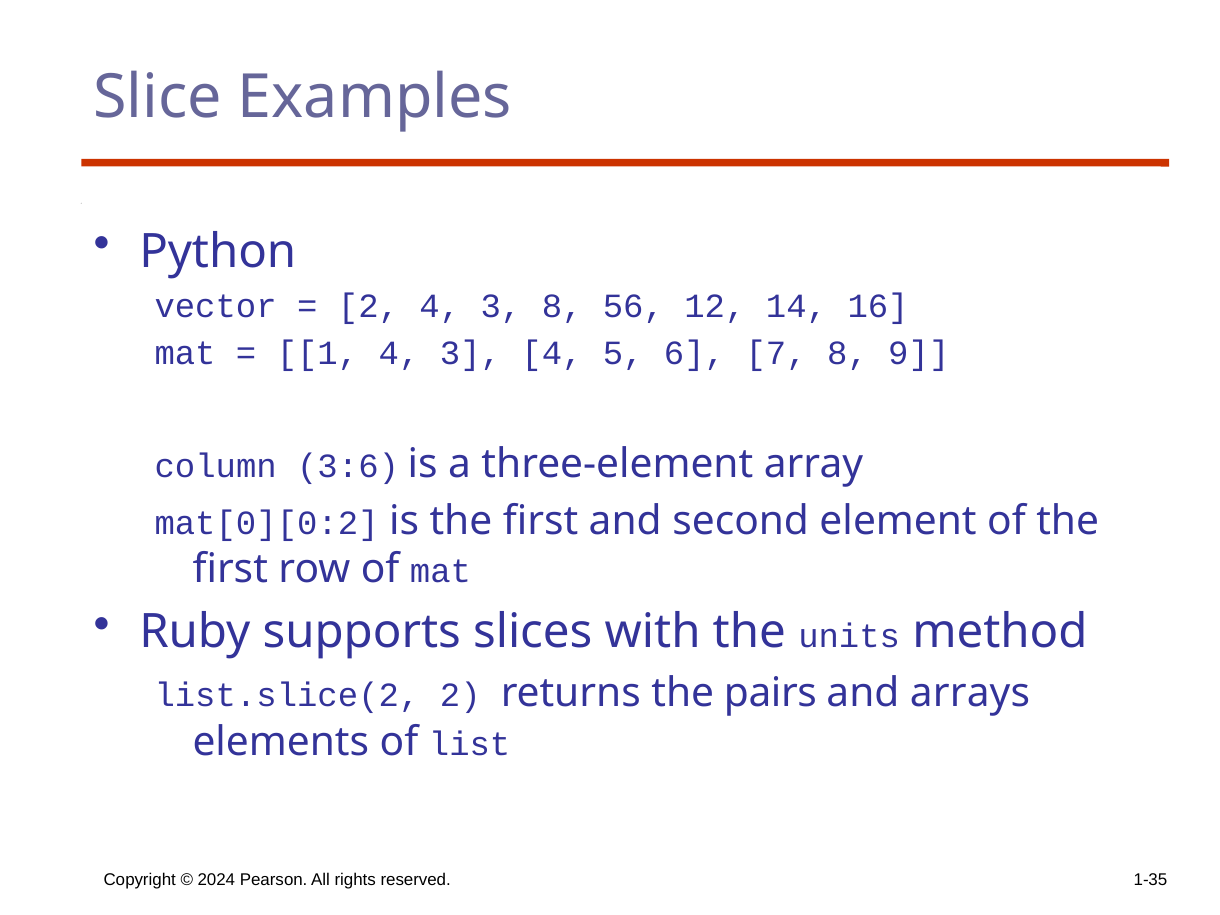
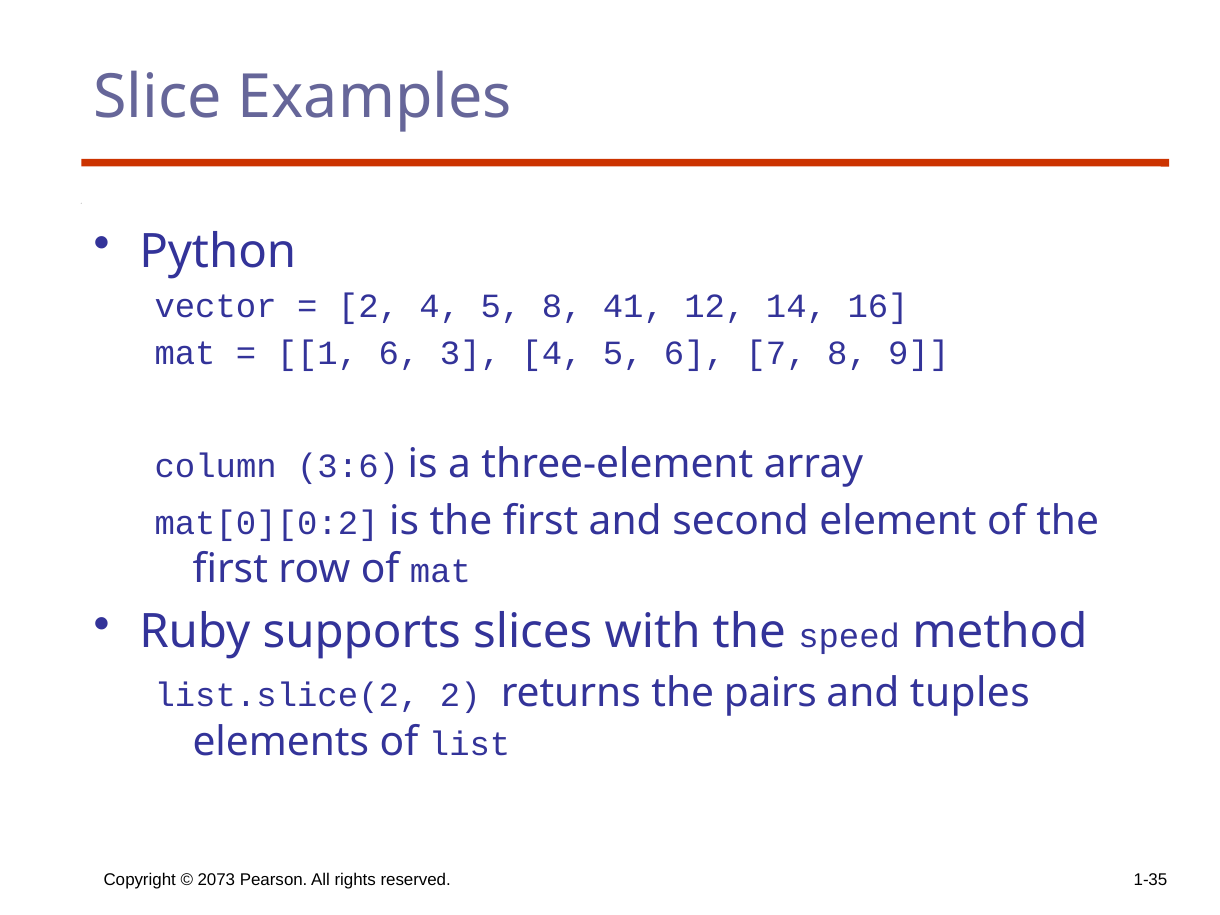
2 4 3: 3 -> 5
56: 56 -> 41
1 4: 4 -> 6
units: units -> speed
arrays: arrays -> tuples
2024: 2024 -> 2073
